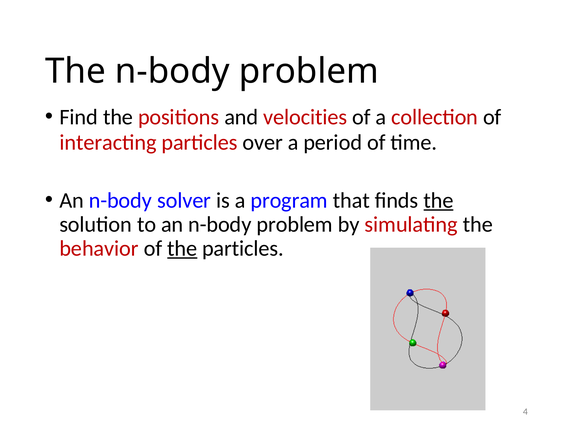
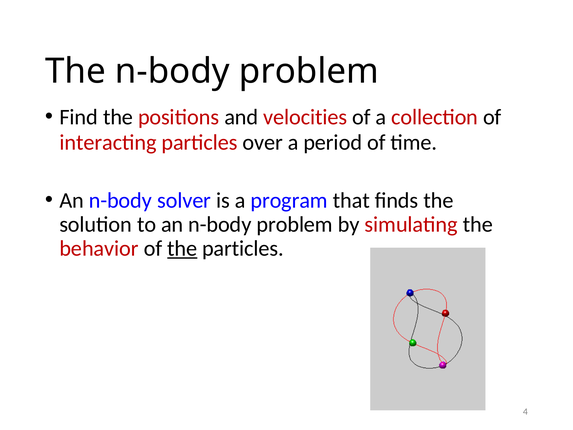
the at (439, 200) underline: present -> none
